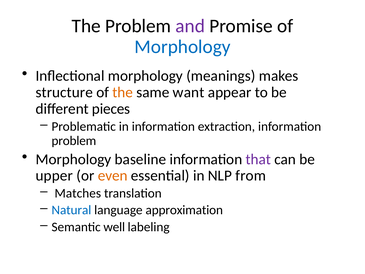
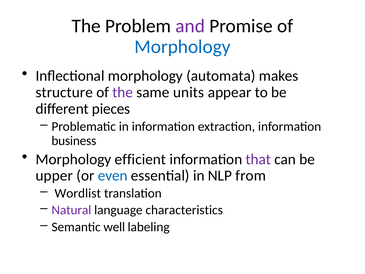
meanings: meanings -> automata
the at (123, 92) colour: orange -> purple
want: want -> units
problem at (74, 141): problem -> business
baseline: baseline -> efficient
even colour: orange -> blue
Matches: Matches -> Wordlist
Natural colour: blue -> purple
approximation: approximation -> characteristics
